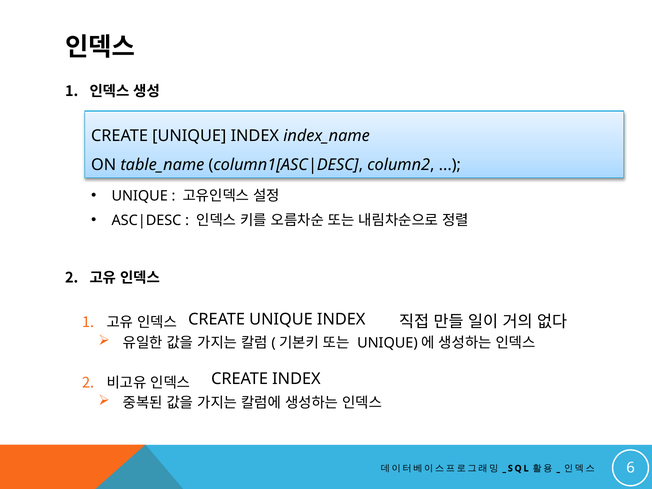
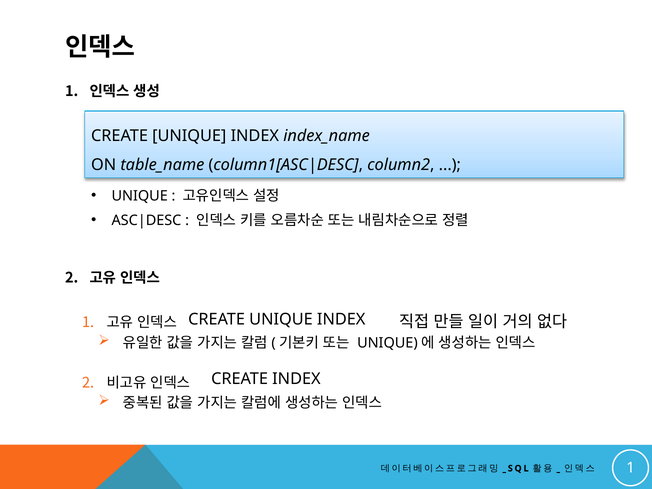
6 at (631, 468): 6 -> 1
